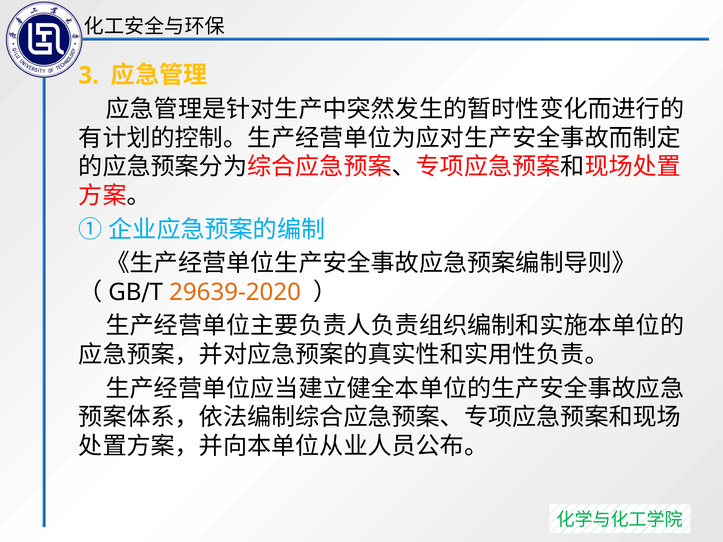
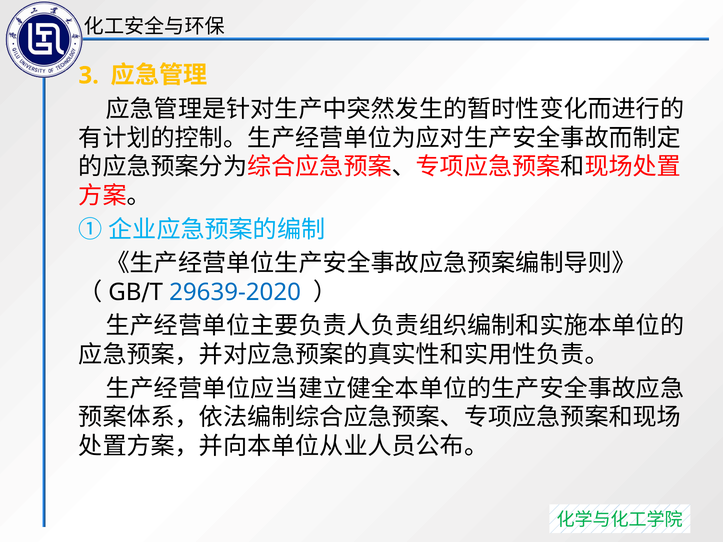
29639-2020 colour: orange -> blue
